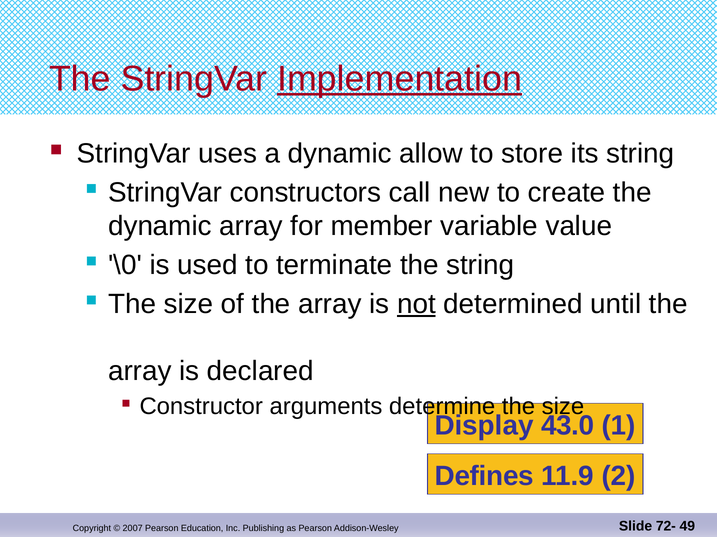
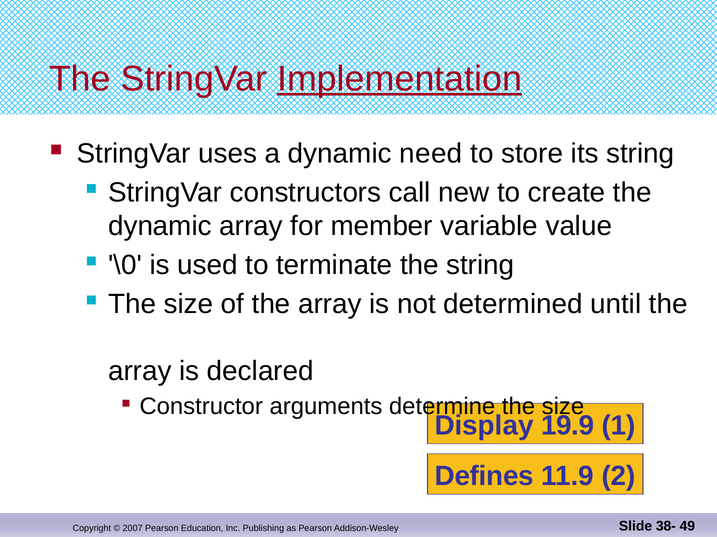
allow: allow -> need
not underline: present -> none
43.0: 43.0 -> 19.9
72-: 72- -> 38-
